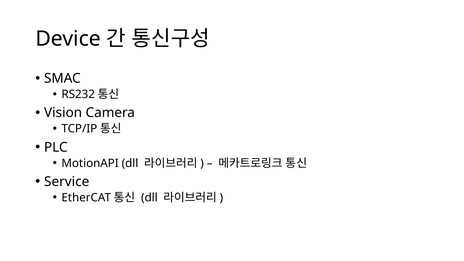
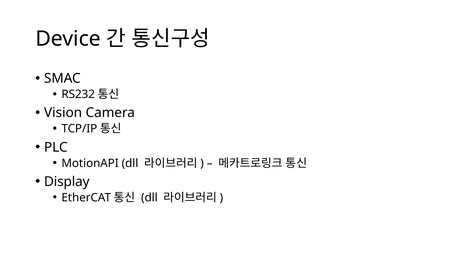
Service: Service -> Display
